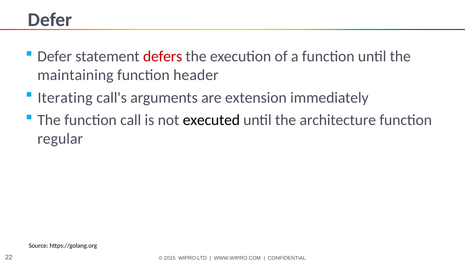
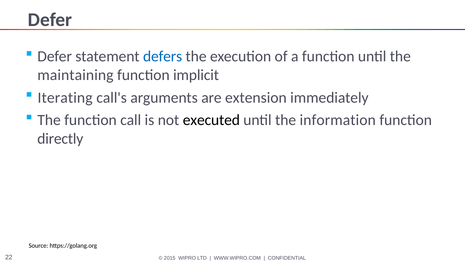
defers colour: red -> blue
header: header -> implicit
architecture: architecture -> information
regular: regular -> directly
